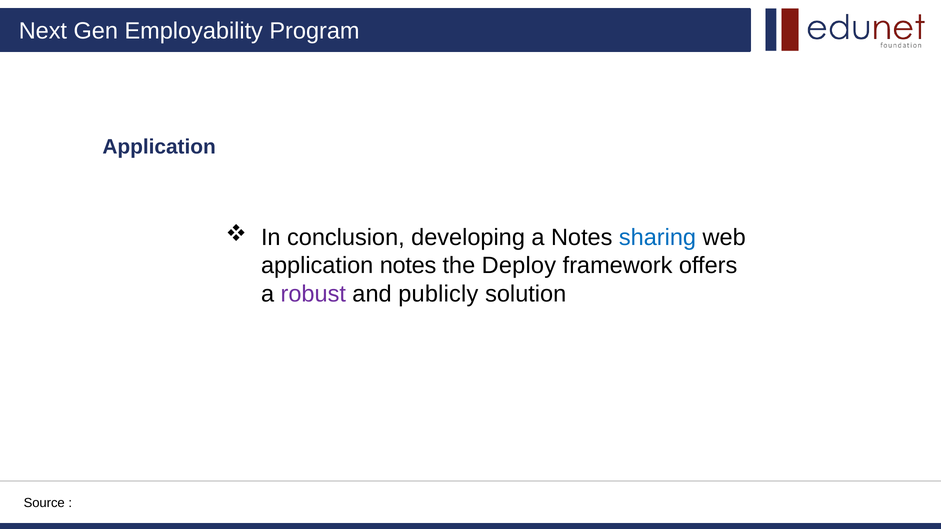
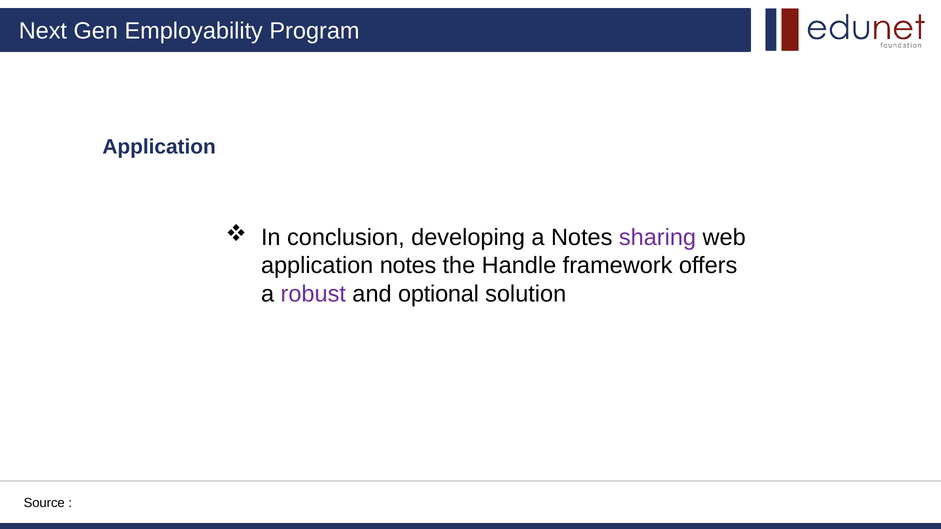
sharing colour: blue -> purple
Deploy: Deploy -> Handle
publicly: publicly -> optional
